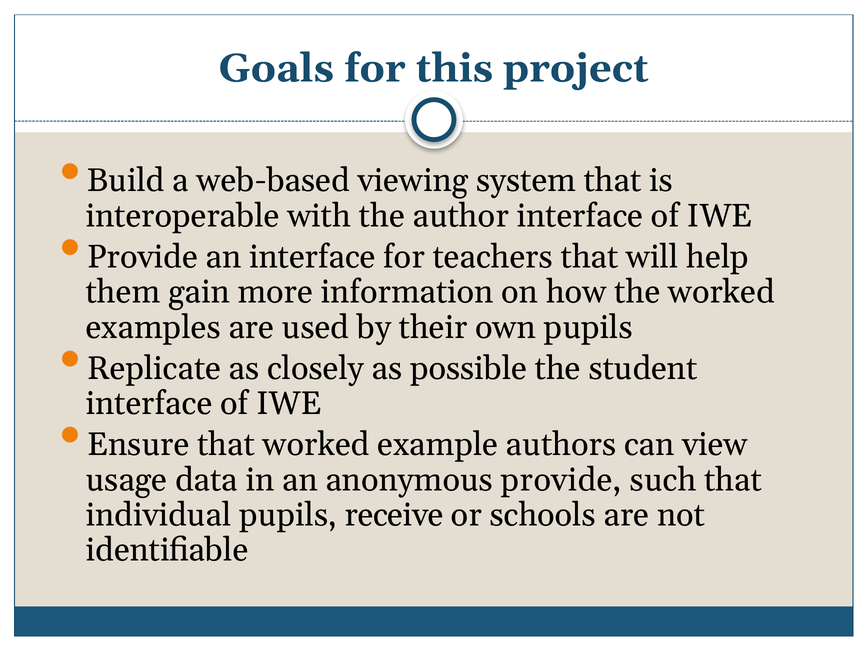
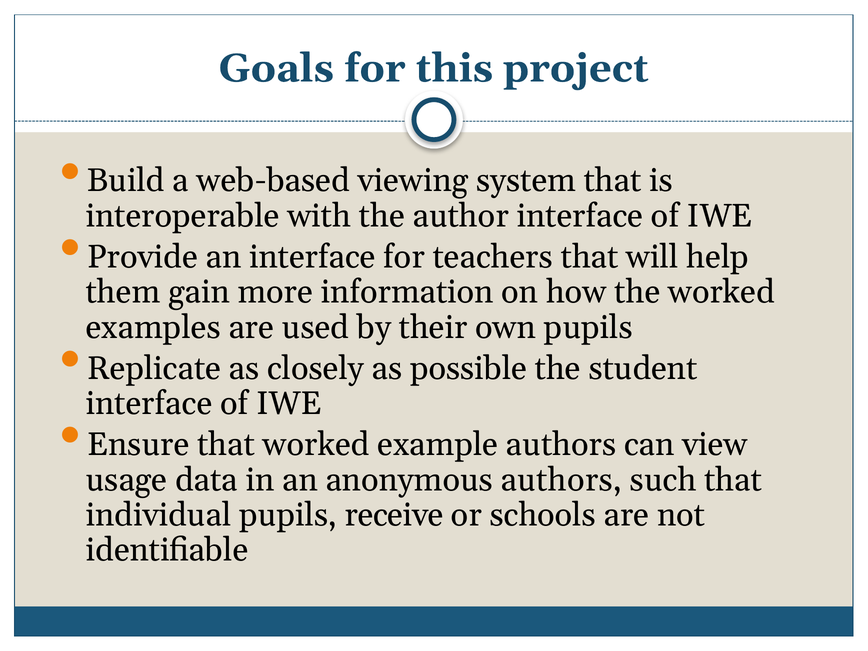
anonymous provide: provide -> authors
